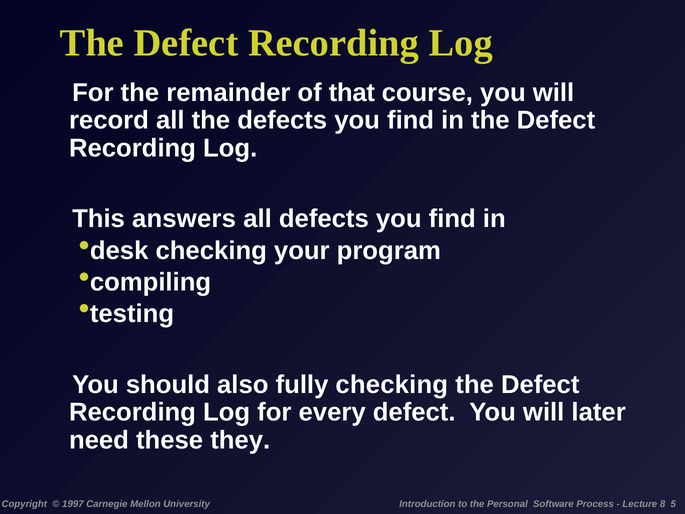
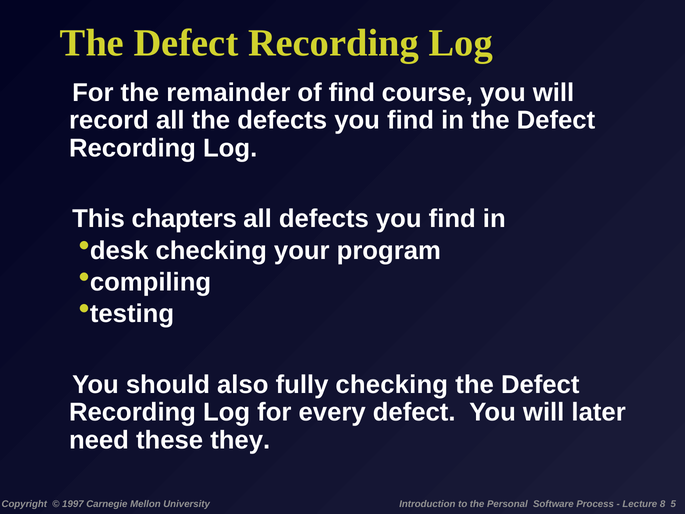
of that: that -> find
answers: answers -> chapters
